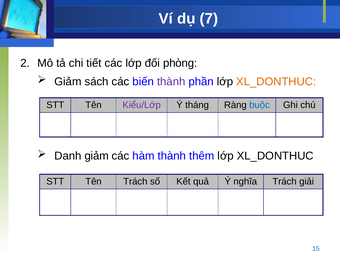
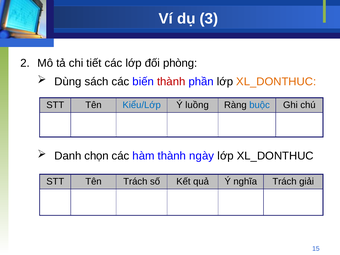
7: 7 -> 3
Giảm at (68, 82): Giảm -> Dùng
thành at (171, 82) colour: purple -> red
Kiểu/Lớp colour: purple -> blue
tháng: tháng -> luồng
Danh giảm: giảm -> chọn
thêm: thêm -> ngày
